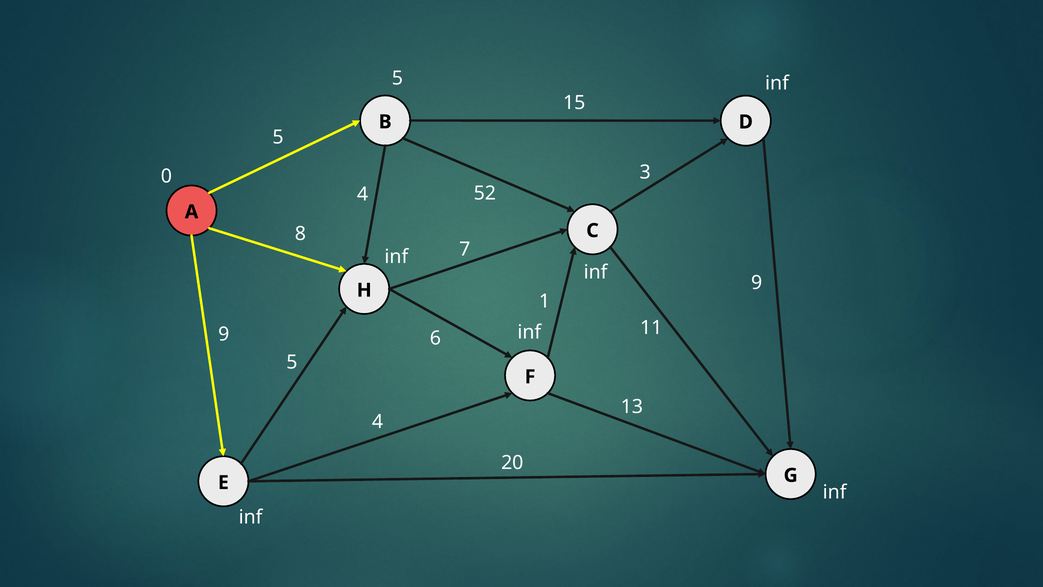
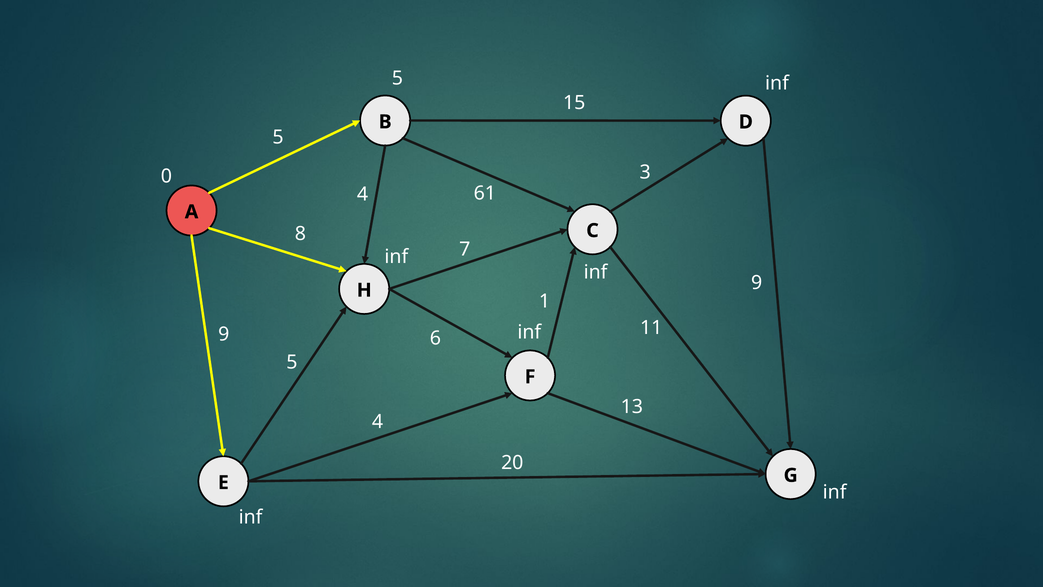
52: 52 -> 61
